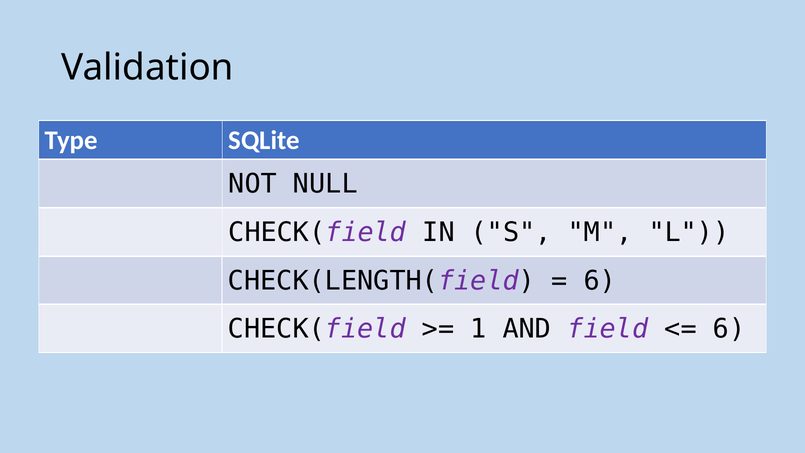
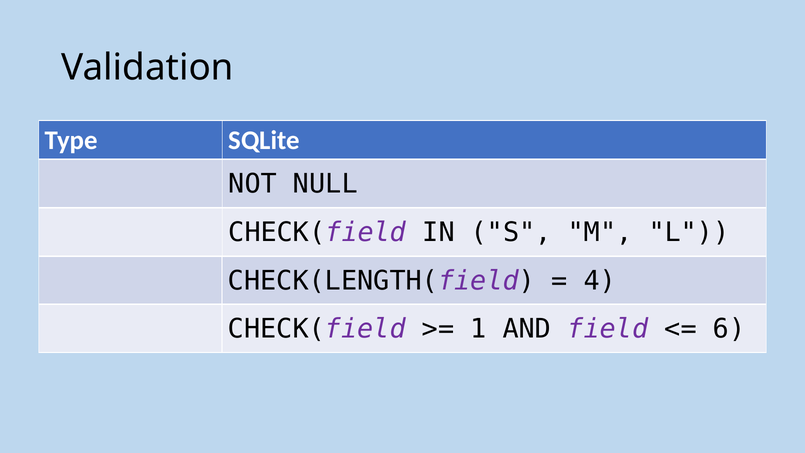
6 at (600, 281): 6 -> 4
